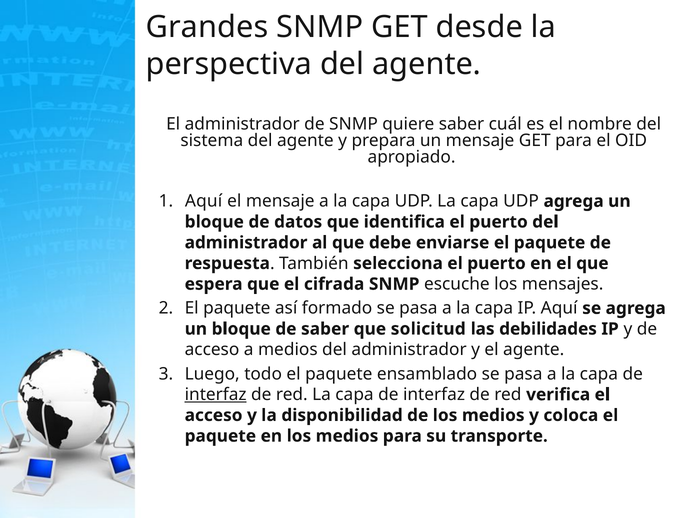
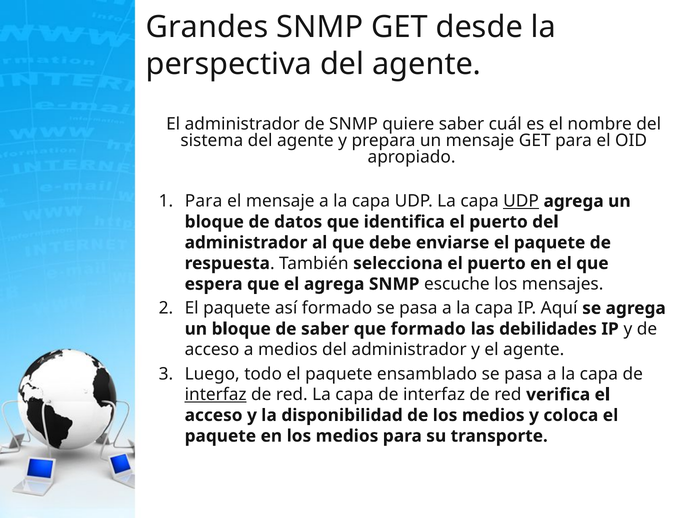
Aquí at (204, 201): Aquí -> Para
UDP at (521, 201) underline: none -> present
el cifrada: cifrada -> agrega
que solicitud: solicitud -> formado
